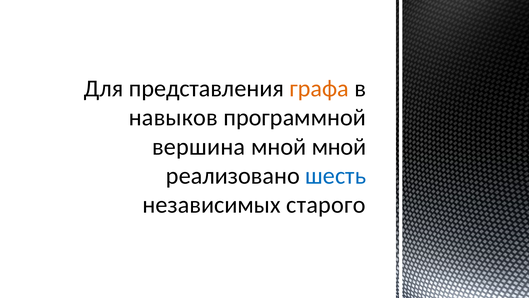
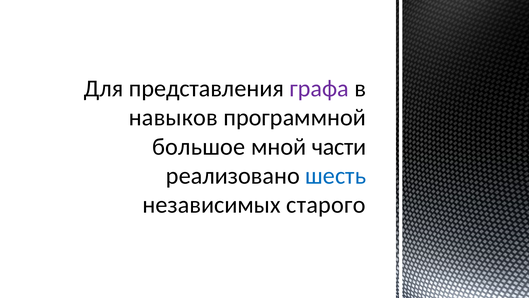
графа colour: orange -> purple
вершина: вершина -> большое
мной мной: мной -> части
